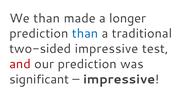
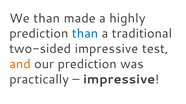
longer: longer -> highly
and colour: red -> orange
significant: significant -> practically
